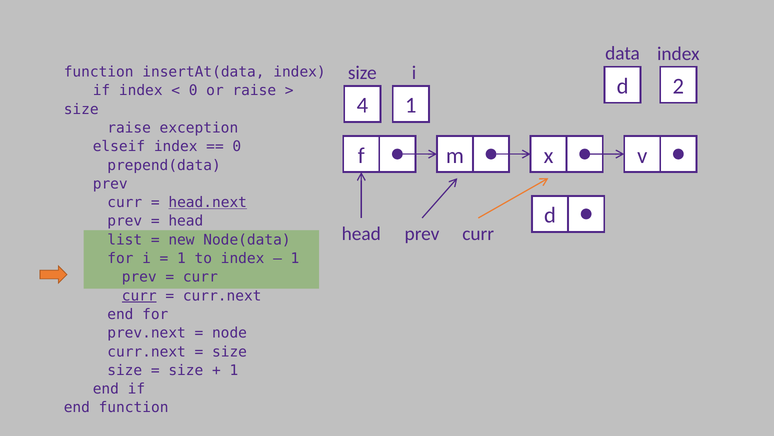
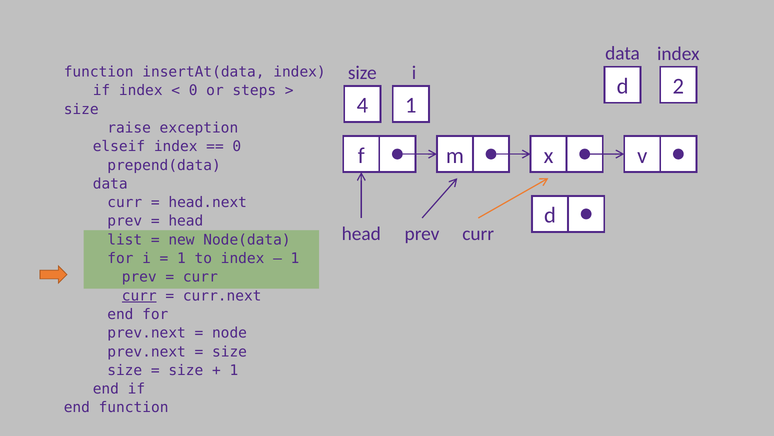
or raise: raise -> steps
prev at (110, 184): prev -> data
head.next underline: present -> none
curr.next at (147, 351): curr.next -> prev.next
